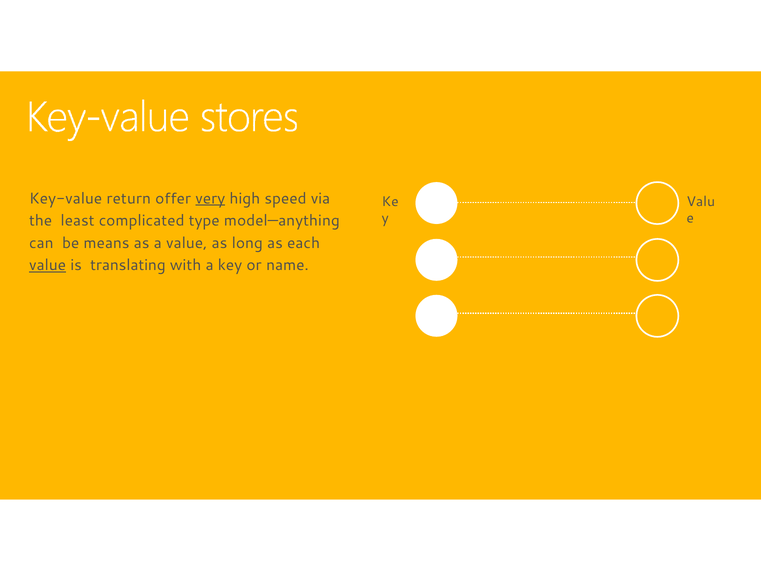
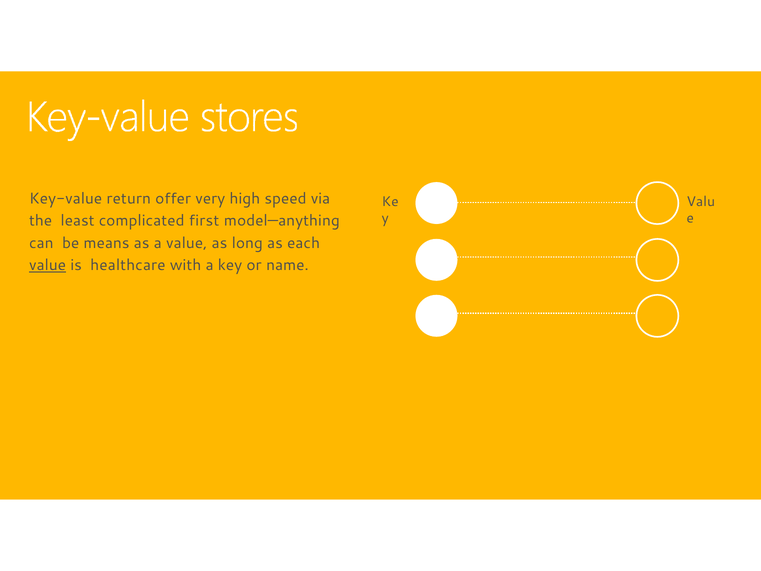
very underline: present -> none
type: type -> first
translating: translating -> healthcare
